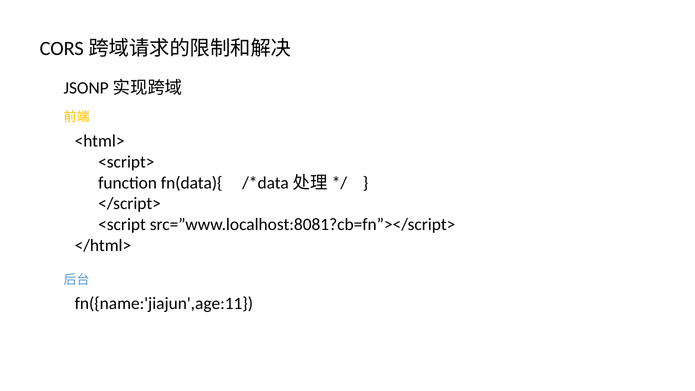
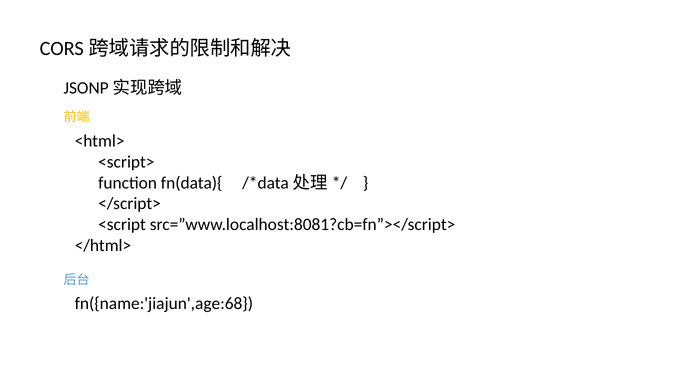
fn({name:'jiajun',age:11: fn({name:'jiajun',age:11 -> fn({name:'jiajun',age:68
